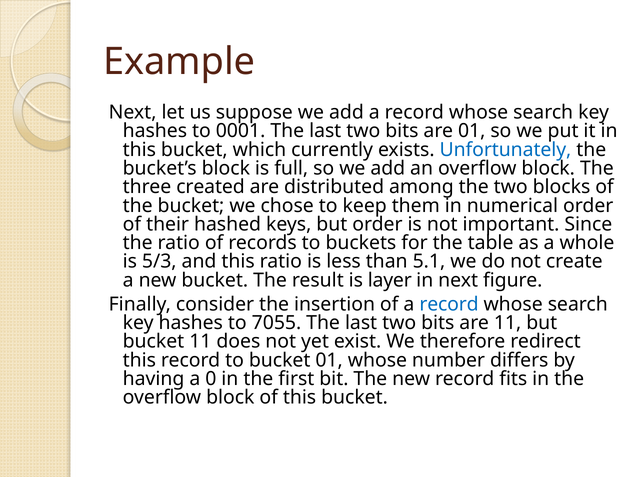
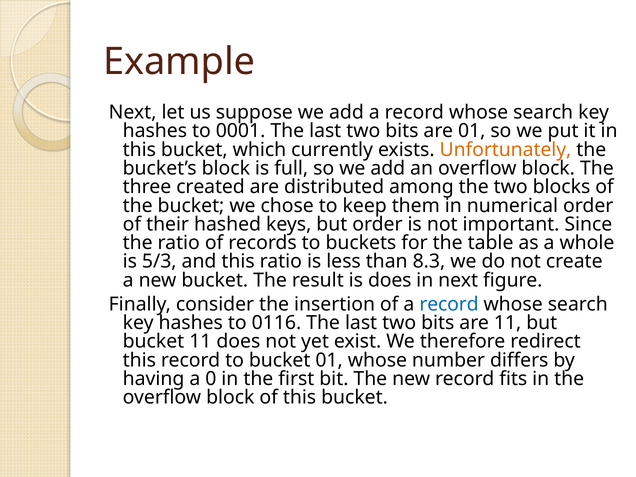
Unfortunately colour: blue -> orange
5.1: 5.1 -> 8.3
is layer: layer -> does
7055: 7055 -> 0116
